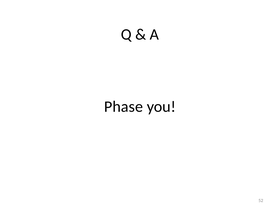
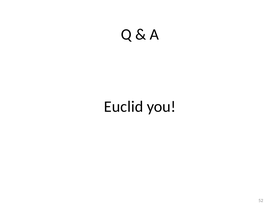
Phase: Phase -> Euclid
